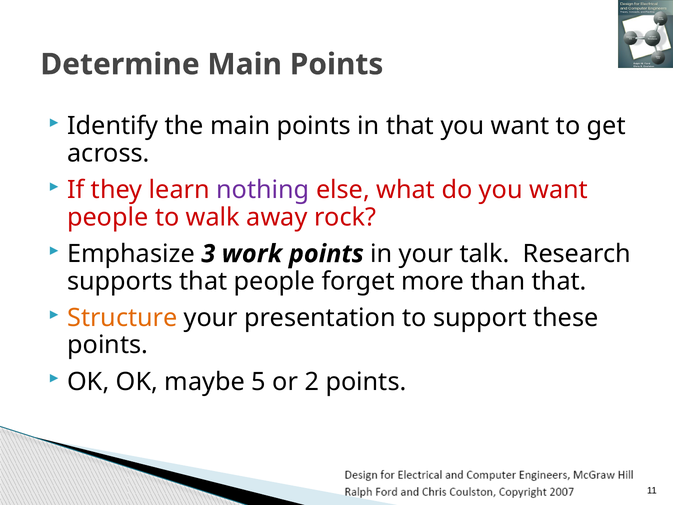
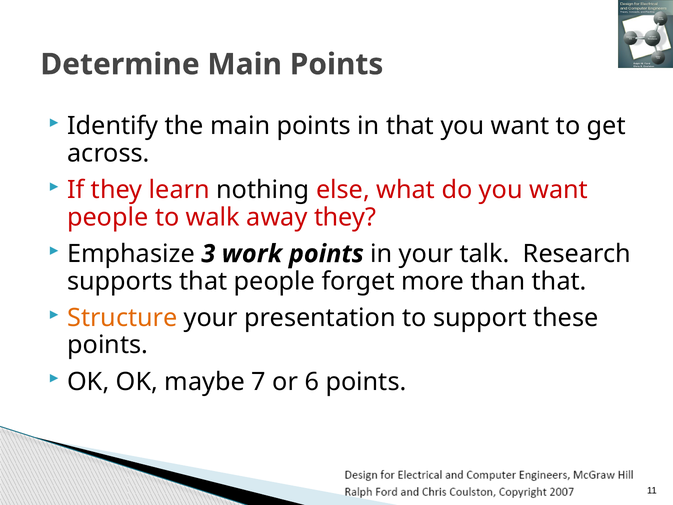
nothing colour: purple -> black
away rock: rock -> they
5: 5 -> 7
2: 2 -> 6
